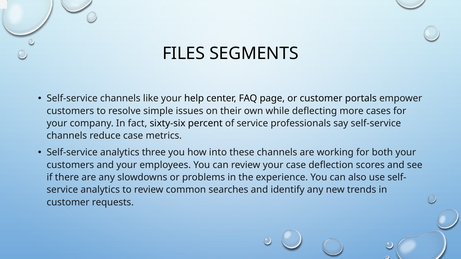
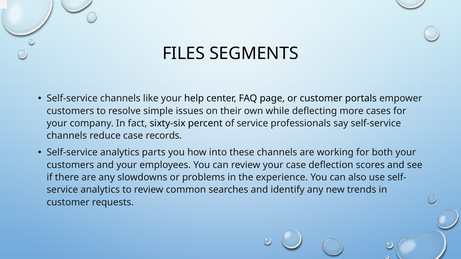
metrics: metrics -> records
three: three -> parts
